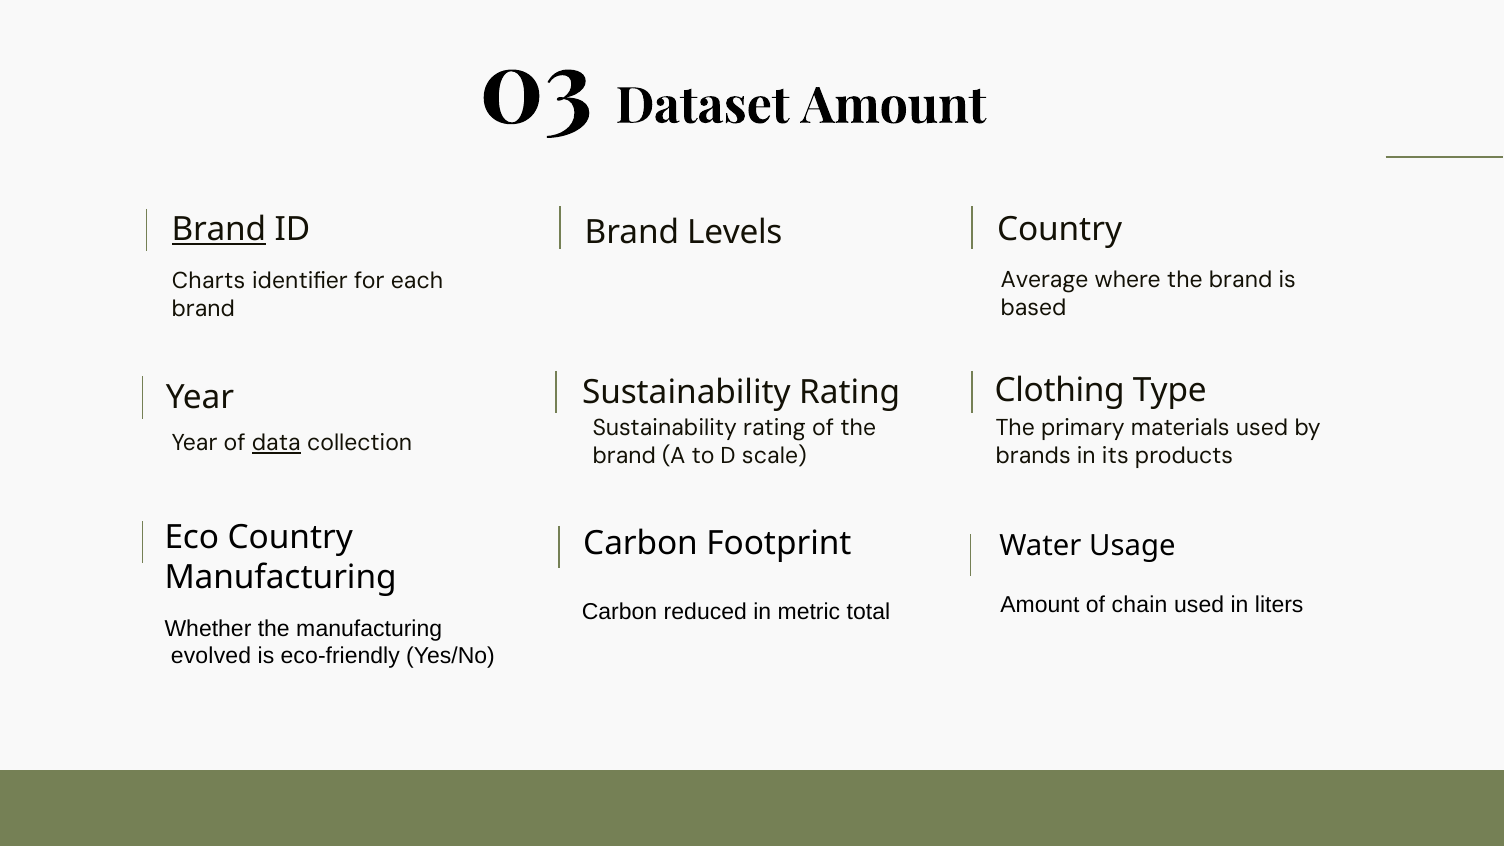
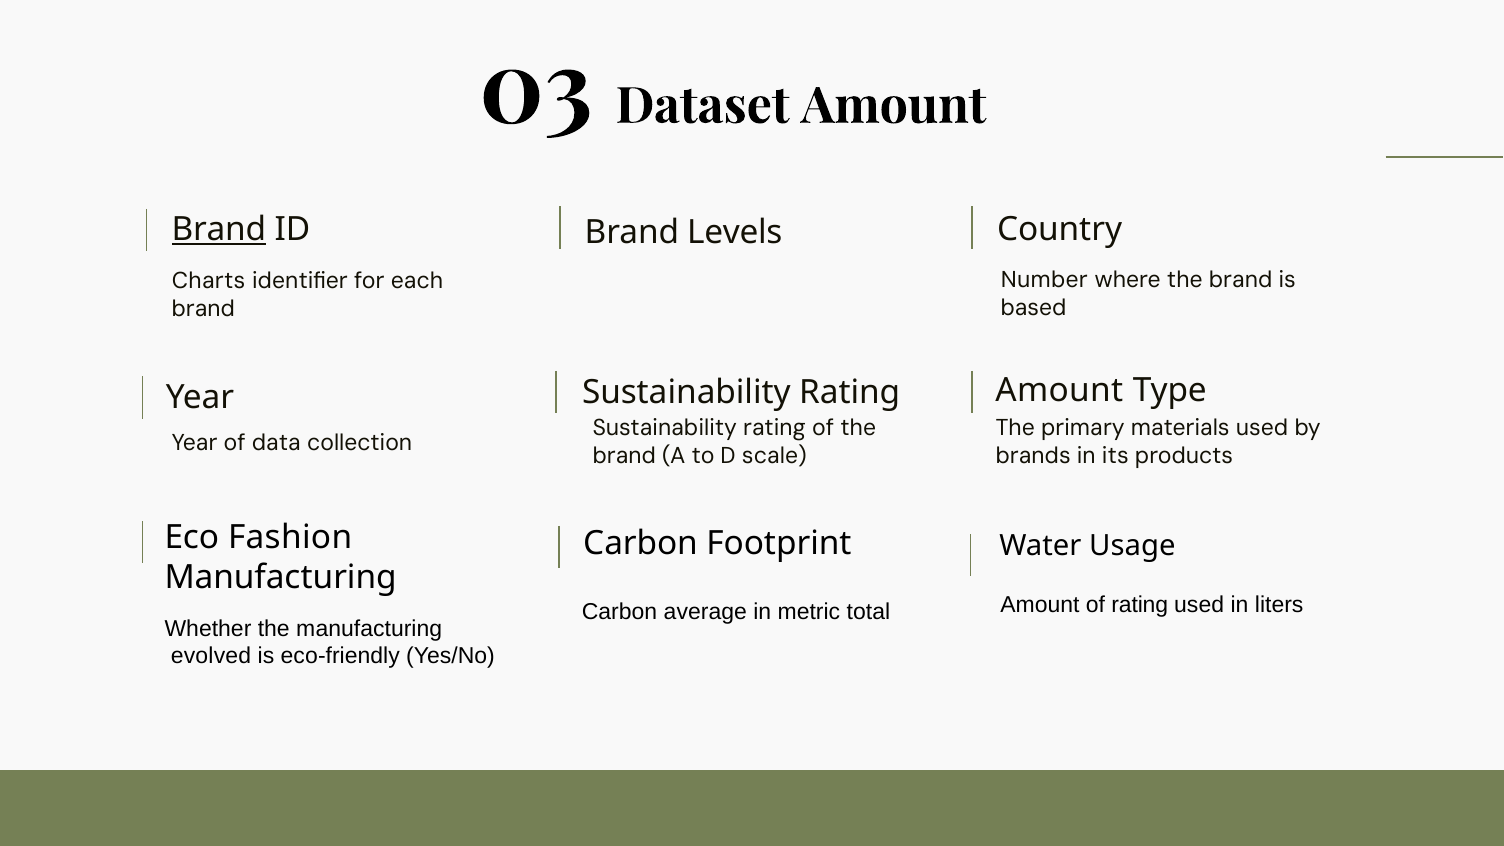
Average: Average -> Number
Year Clothing: Clothing -> Amount
data underline: present -> none
Eco Country: Country -> Fashion
of chain: chain -> rating
reduced: reduced -> average
